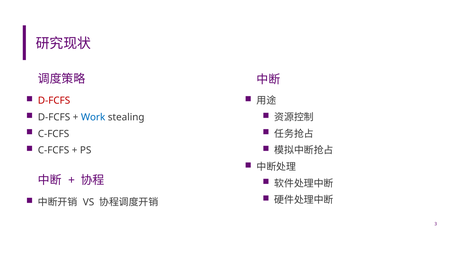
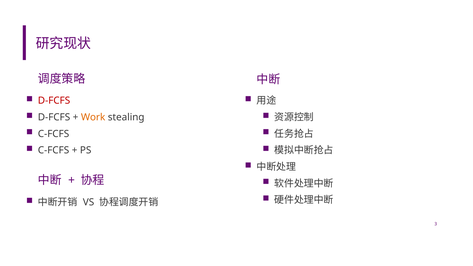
Work colour: blue -> orange
